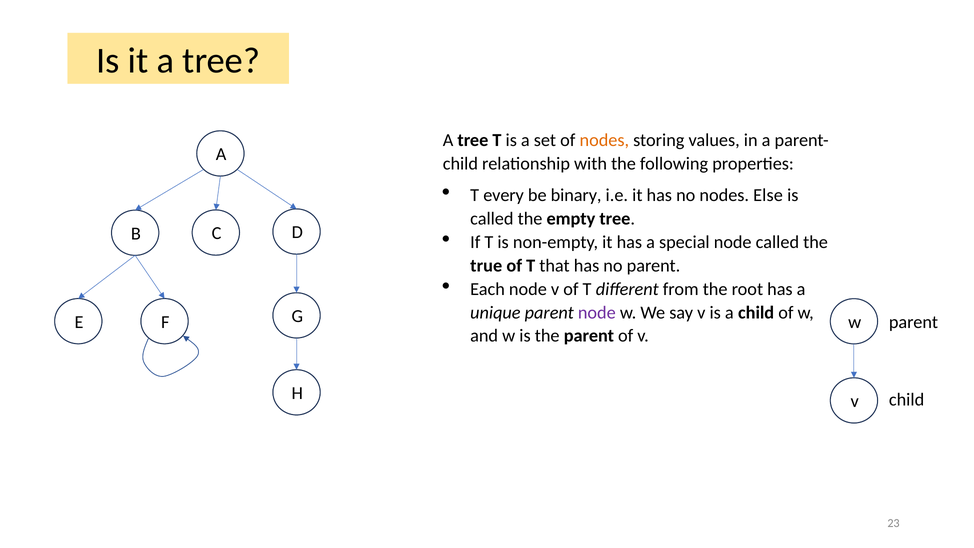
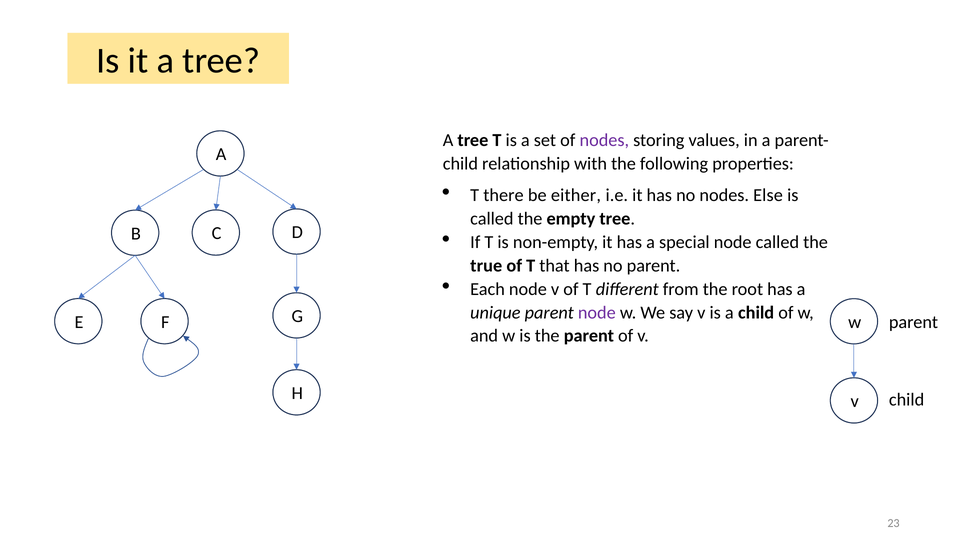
nodes at (604, 140) colour: orange -> purple
every: every -> there
binary: binary -> either
